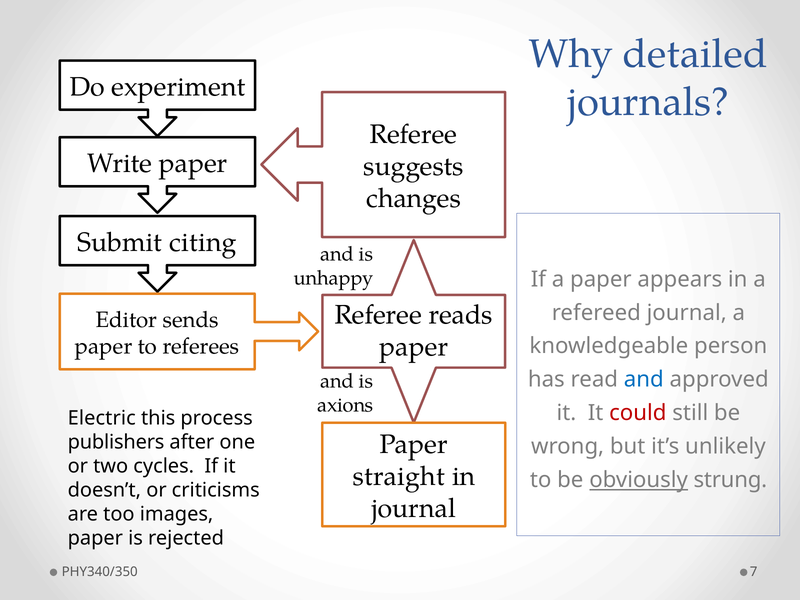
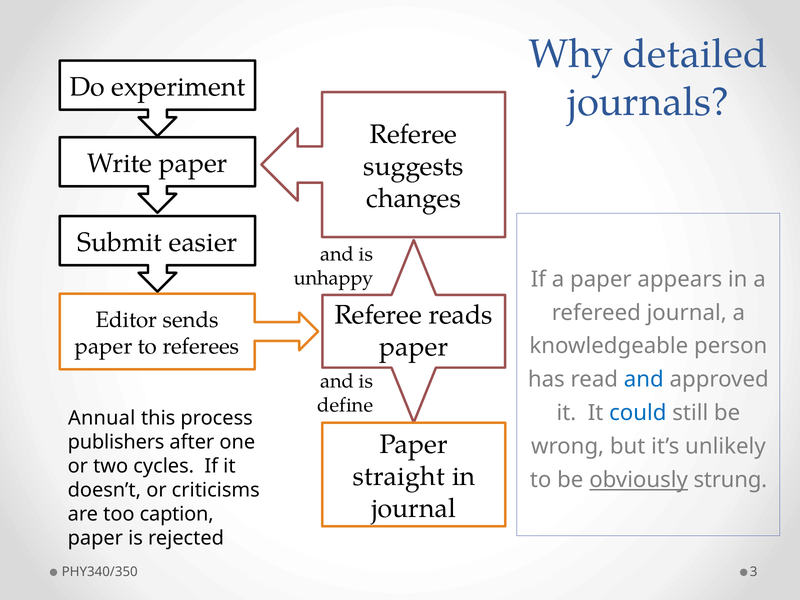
citing: citing -> easier
axions: axions -> define
could colour: red -> blue
Electric: Electric -> Annual
images: images -> caption
7: 7 -> 3
